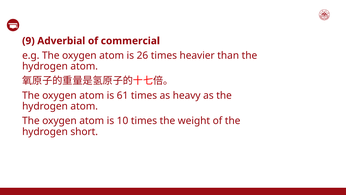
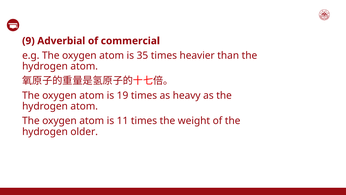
26: 26 -> 35
61: 61 -> 19
10: 10 -> 11
short: short -> older
